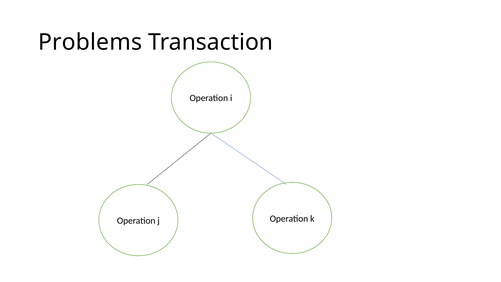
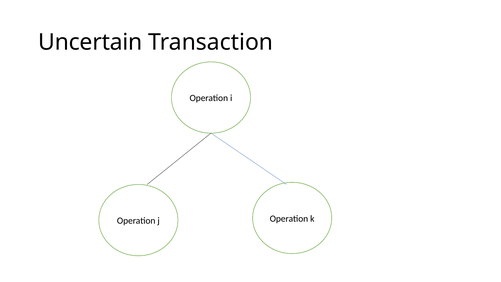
Problems: Problems -> Uncertain
